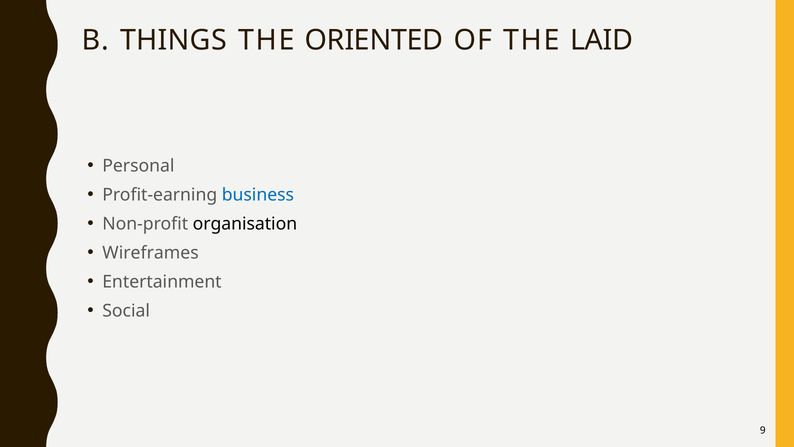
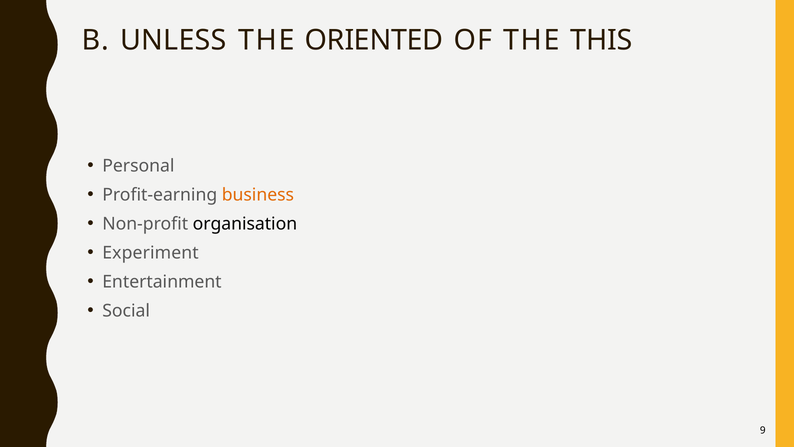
THINGS: THINGS -> UNLESS
LAID: LAID -> THIS
business colour: blue -> orange
Wireframes: Wireframes -> Experiment
